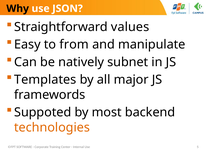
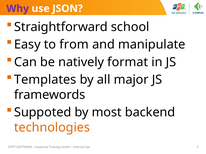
Why colour: black -> purple
values: values -> school
subnet: subnet -> format
